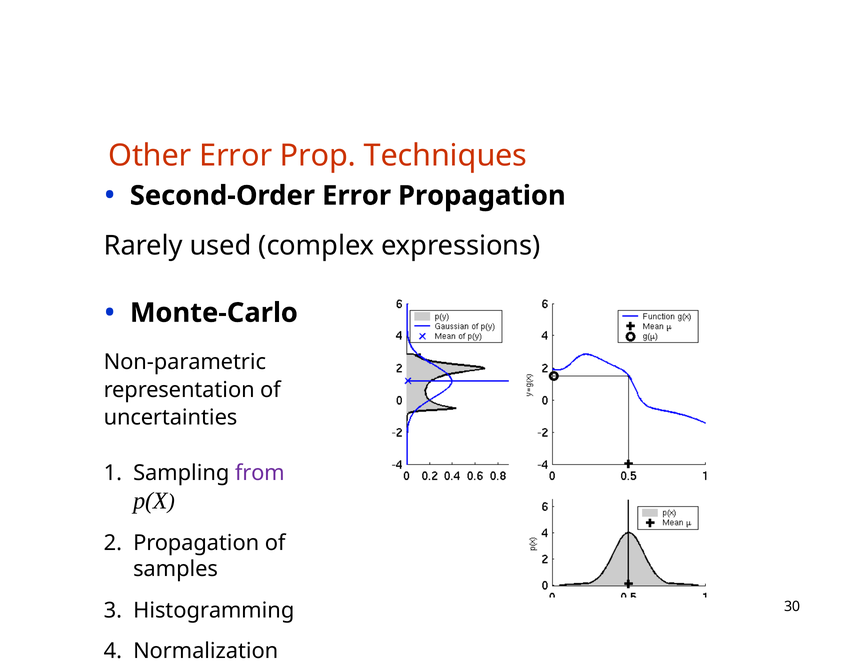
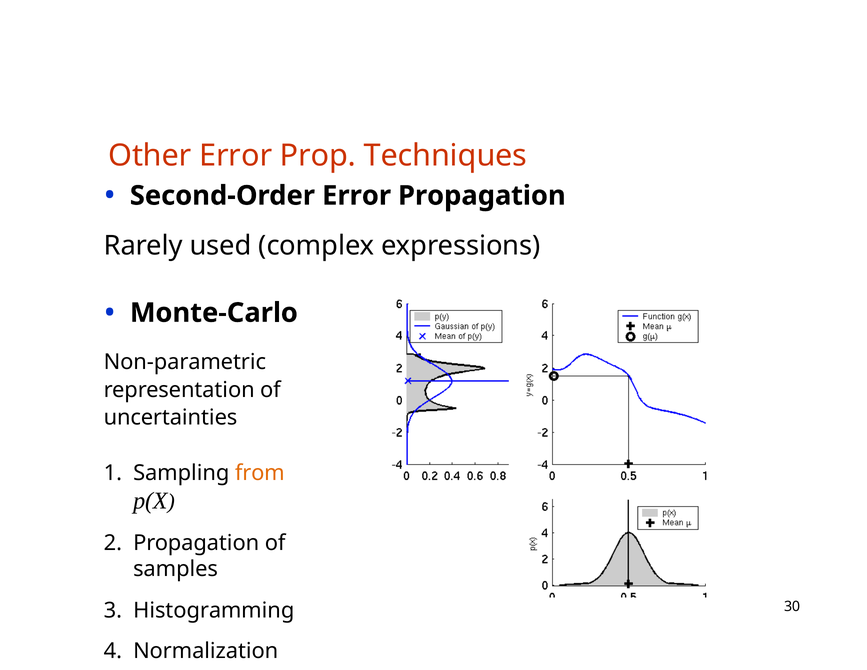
from colour: purple -> orange
